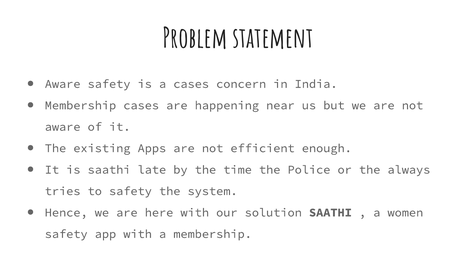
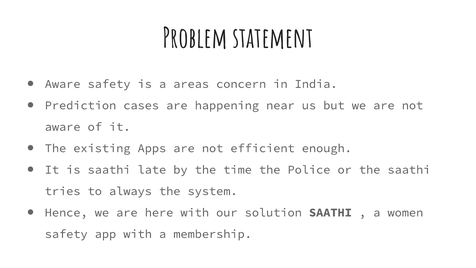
a cases: cases -> areas
Membership at (80, 105): Membership -> Prediction
the always: always -> saathi
to safety: safety -> always
